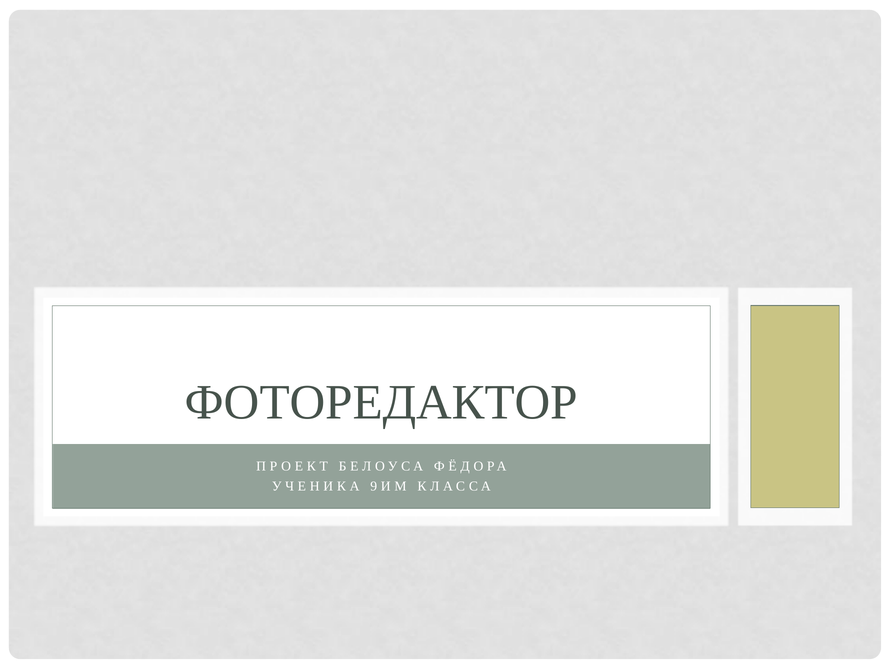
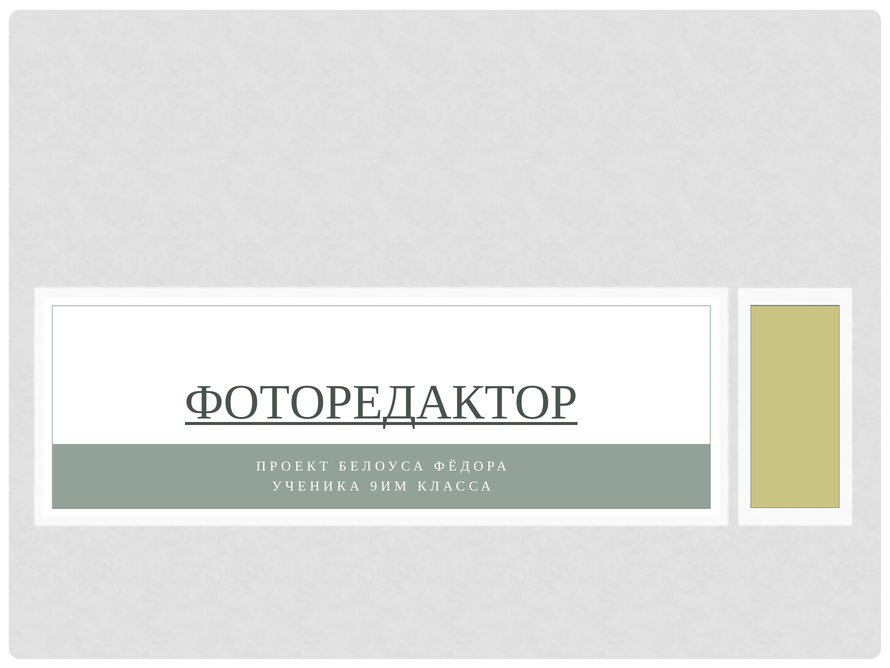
ФОТОРЕДАКТОР underline: none -> present
